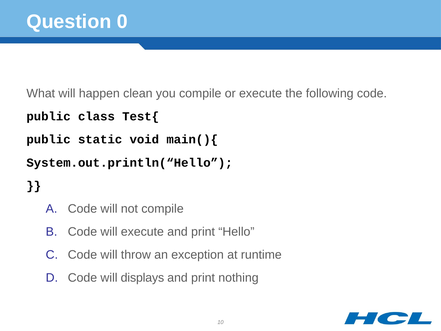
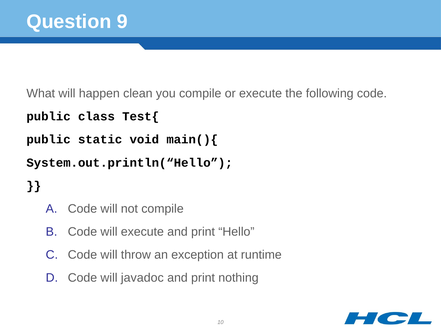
0: 0 -> 9
displays: displays -> javadoc
